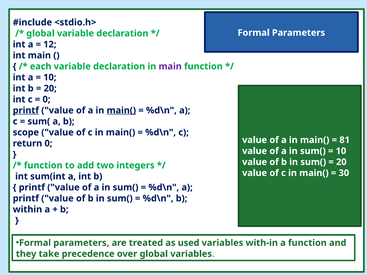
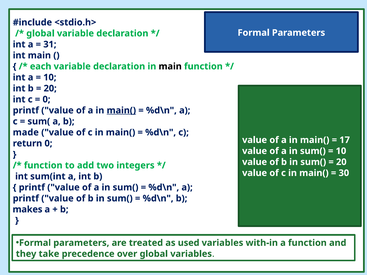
12: 12 -> 31
main at (170, 66) colour: purple -> black
printf at (26, 110) underline: present -> none
scope: scope -> made
81: 81 -> 17
within: within -> makes
